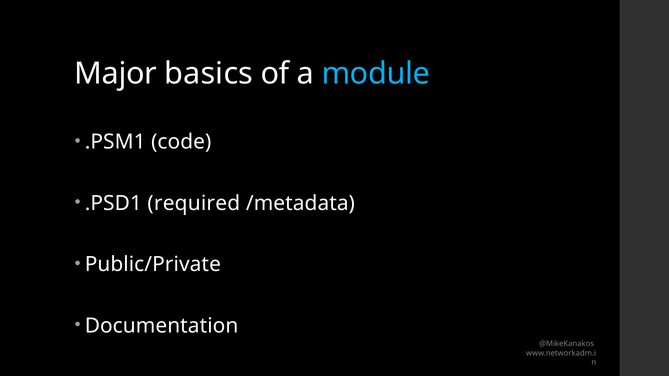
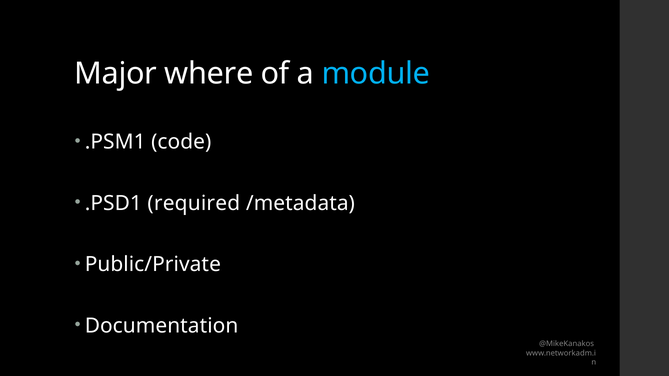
basics: basics -> where
